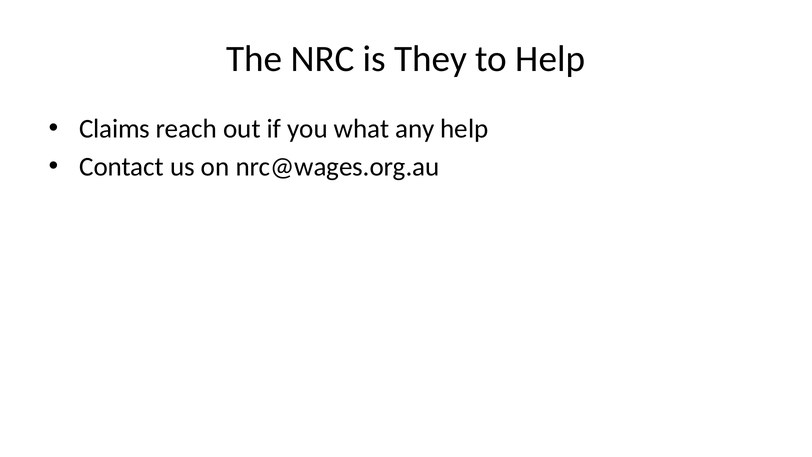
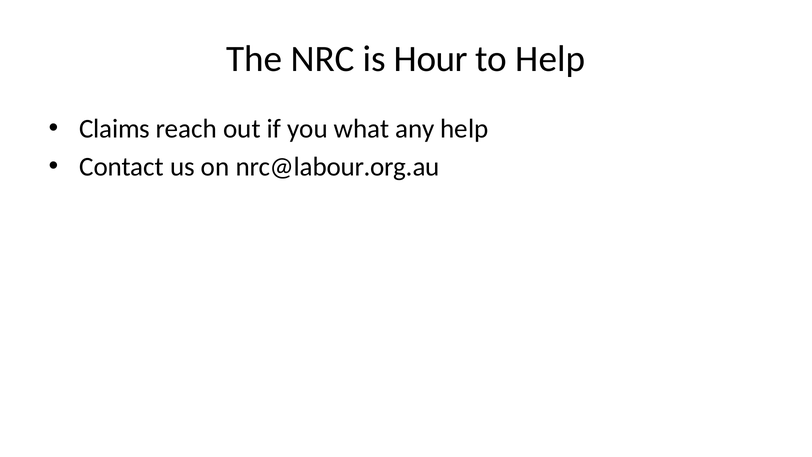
They: They -> Hour
nrc@wages.org.au: nrc@wages.org.au -> nrc@labour.org.au
